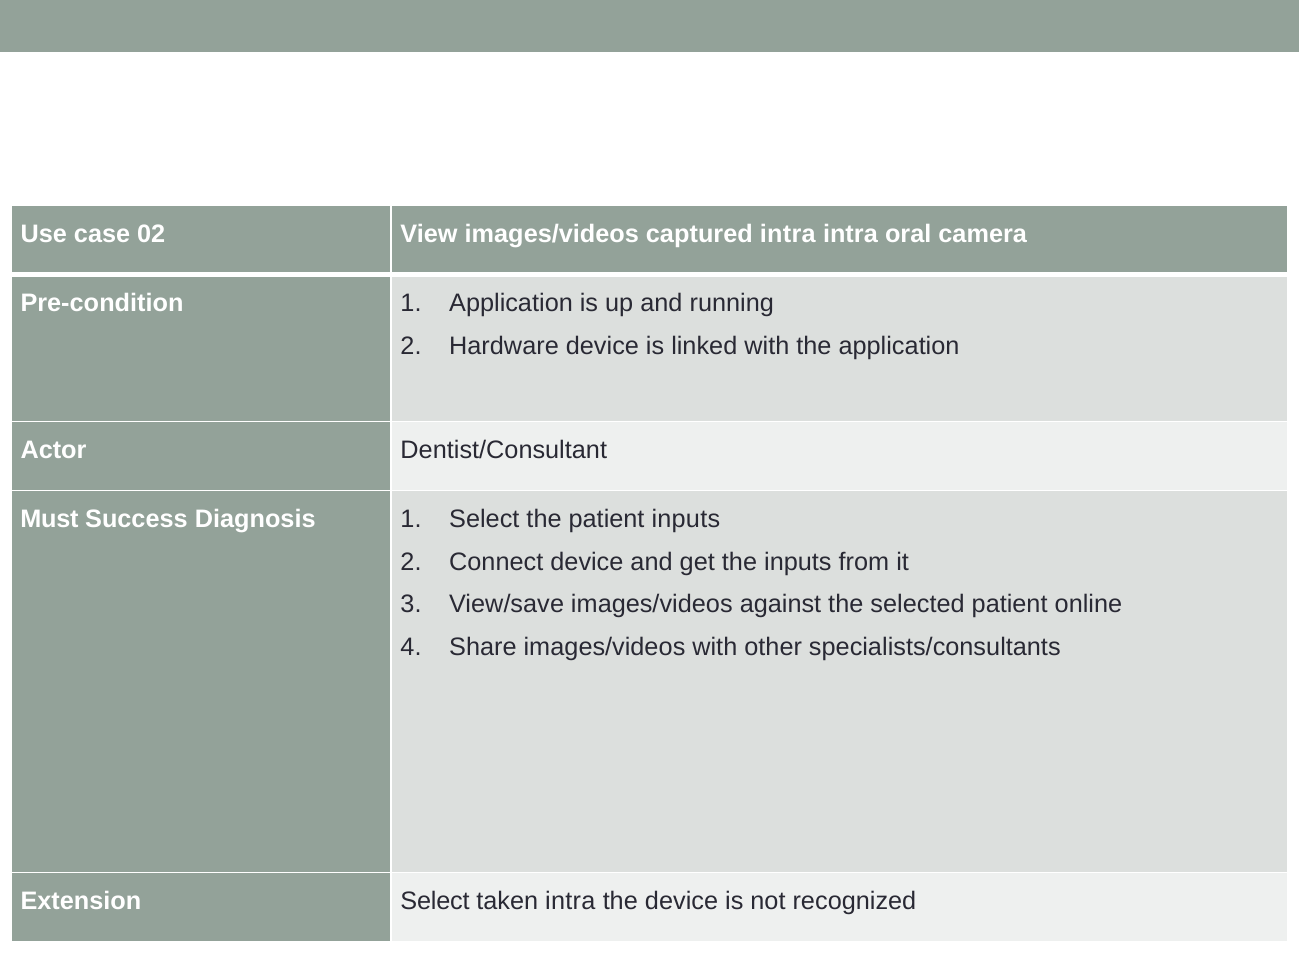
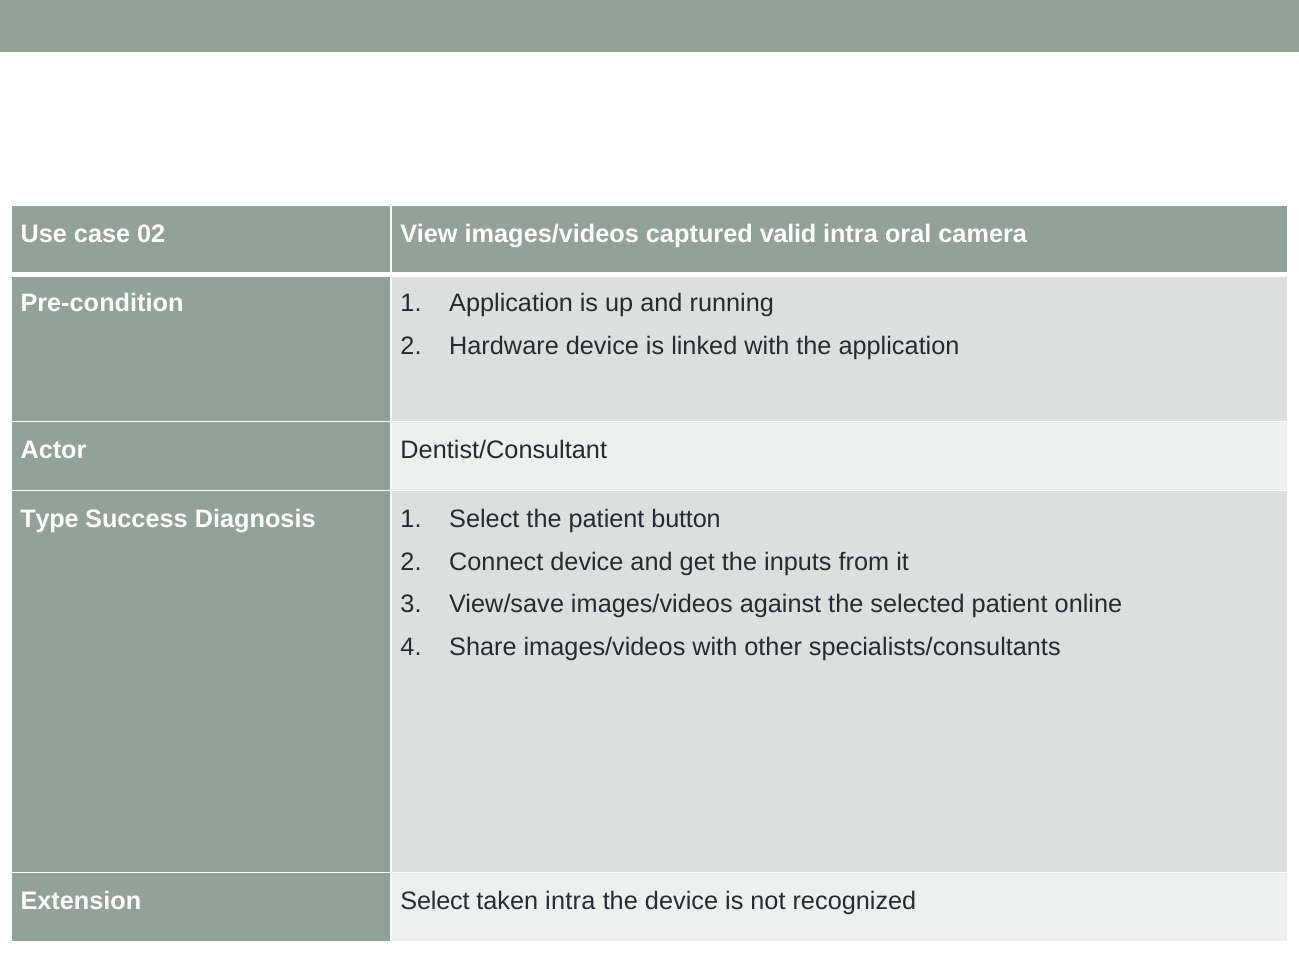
captured intra: intra -> valid
Must: Must -> Type
patient inputs: inputs -> button
